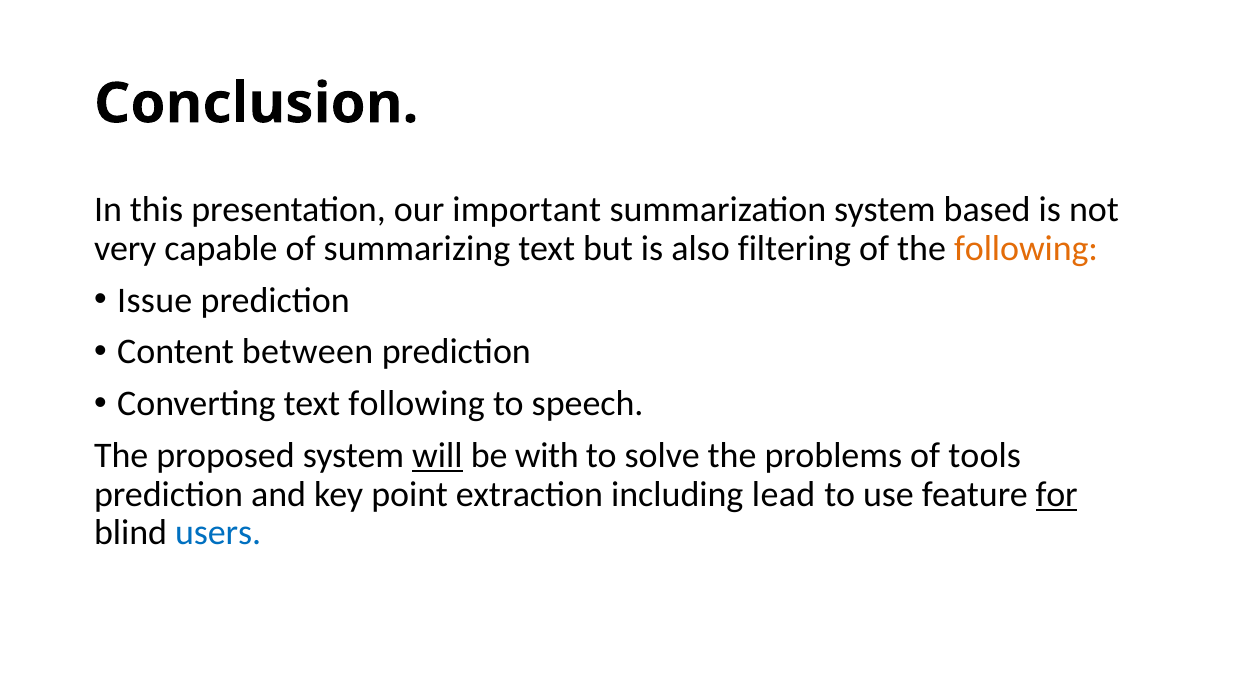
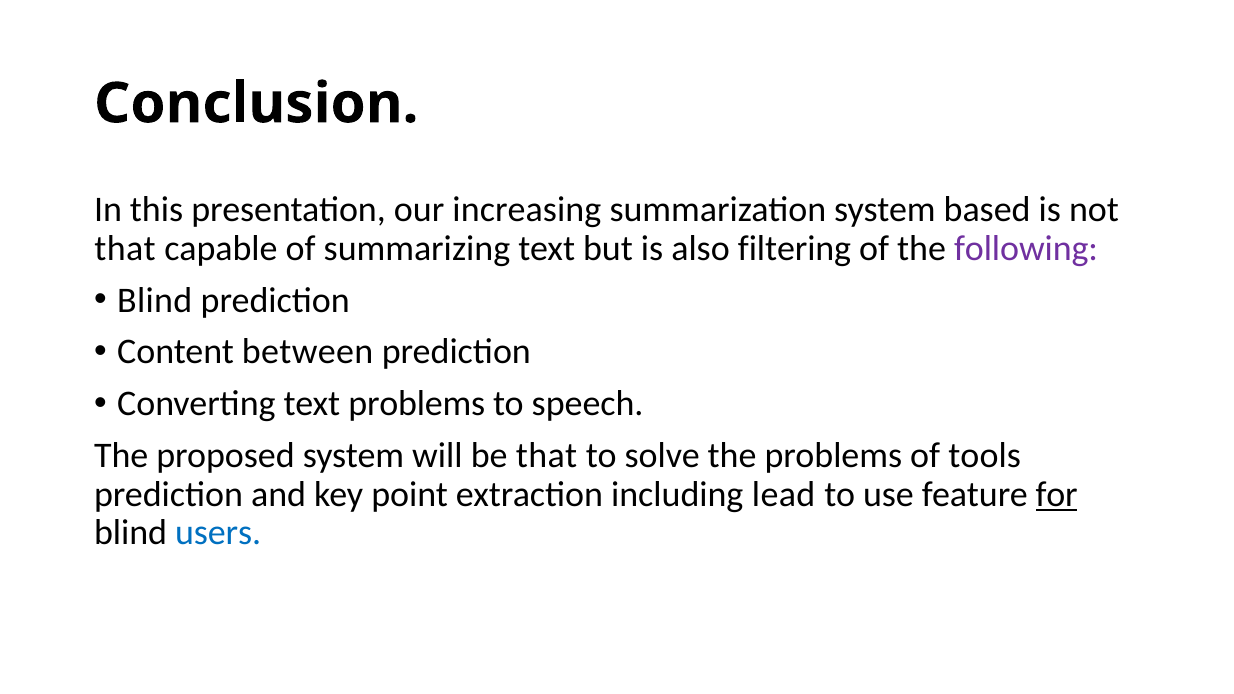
important: important -> increasing
very at (125, 248): very -> that
following at (1026, 248) colour: orange -> purple
Issue at (155, 300): Issue -> Blind
text following: following -> problems
will underline: present -> none
be with: with -> that
